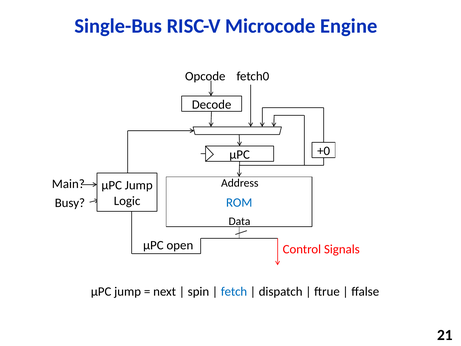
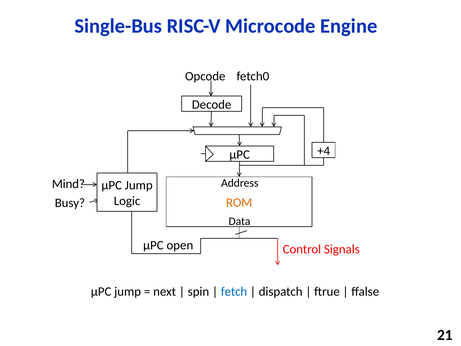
+0: +0 -> +4
Main: Main -> Mind
ROM colour: blue -> orange
